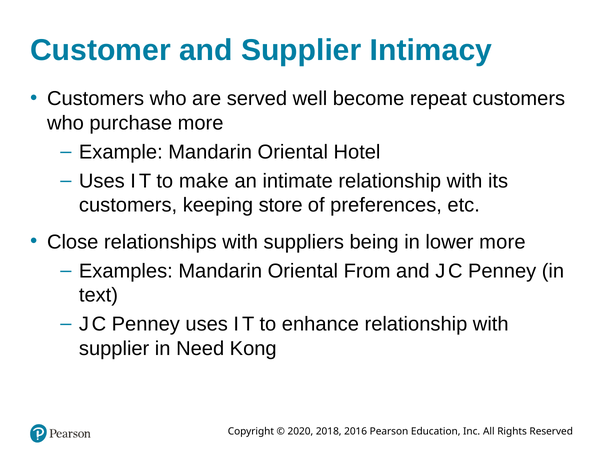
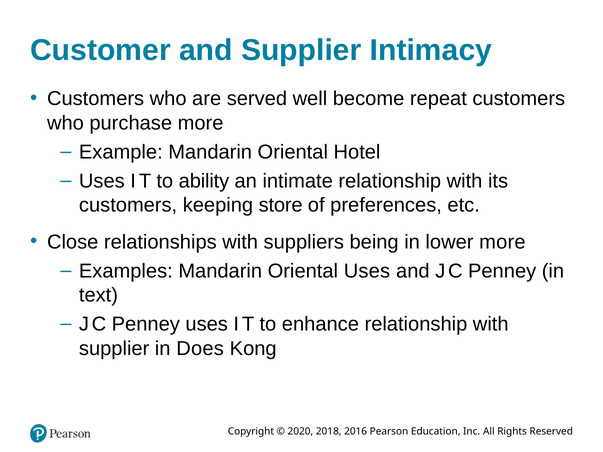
make: make -> ability
Oriental From: From -> Uses
Need: Need -> Does
